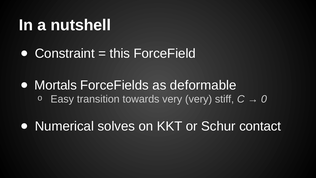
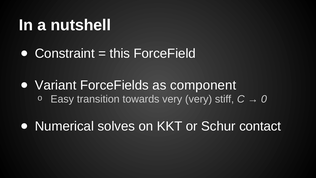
Mortals: Mortals -> Variant
deformable: deformable -> component
